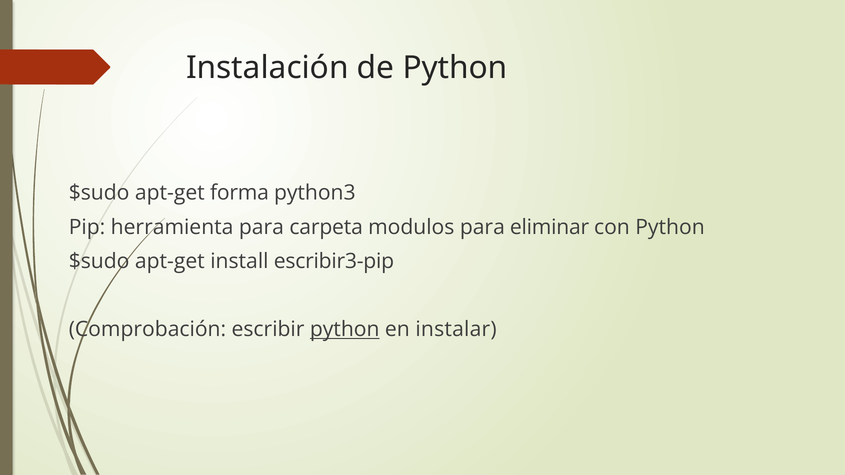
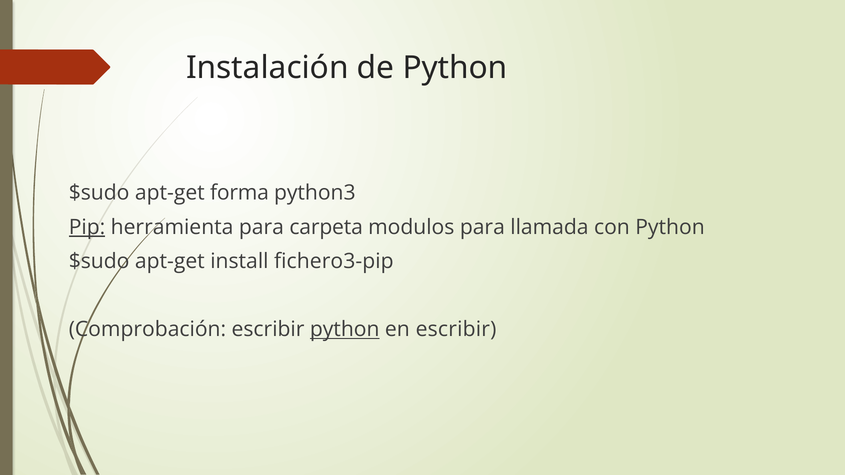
Pip underline: none -> present
eliminar: eliminar -> llamada
escribir3-pip: escribir3-pip -> fichero3-pip
en instalar: instalar -> escribir
